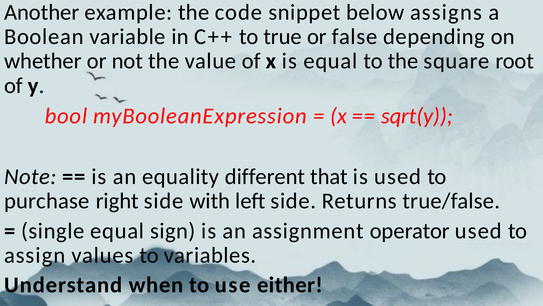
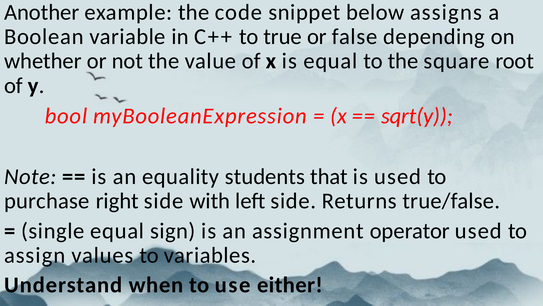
different: different -> students
